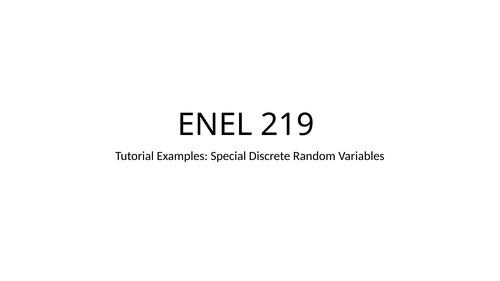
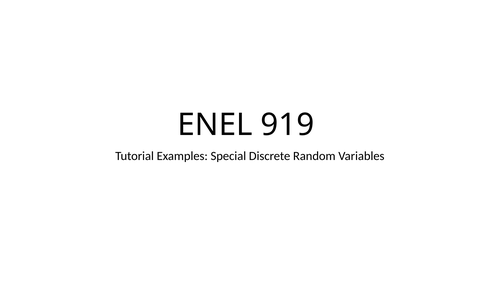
219: 219 -> 919
